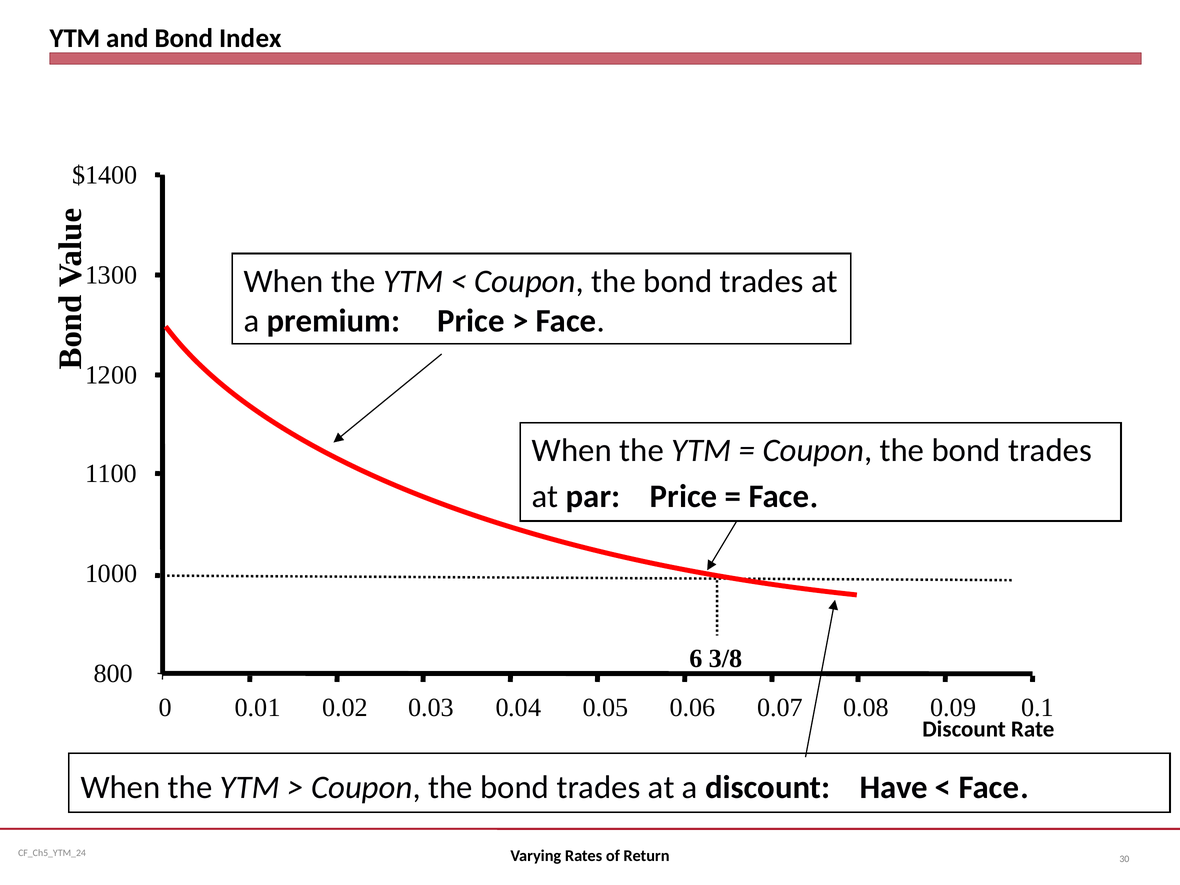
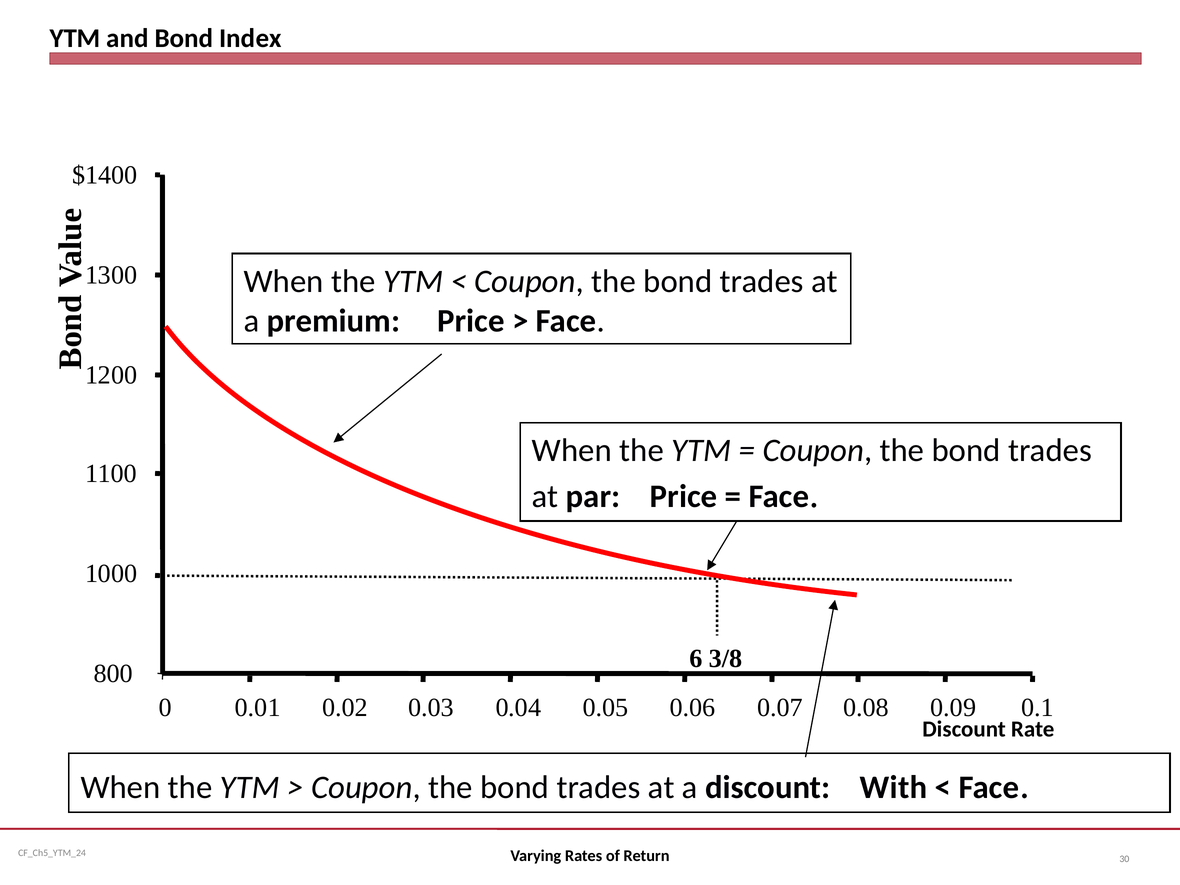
Have: Have -> With
